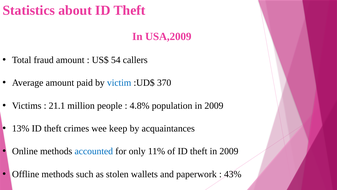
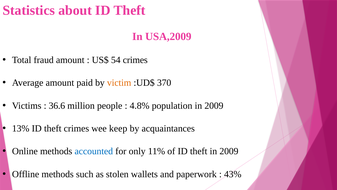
54 callers: callers -> crimes
victim colour: blue -> orange
21.1: 21.1 -> 36.6
